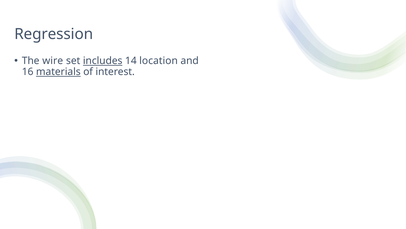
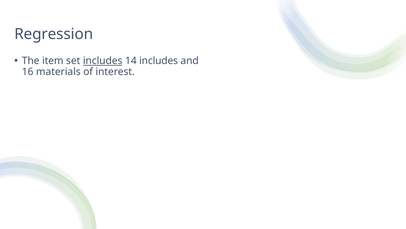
wire: wire -> item
14 location: location -> includes
materials underline: present -> none
